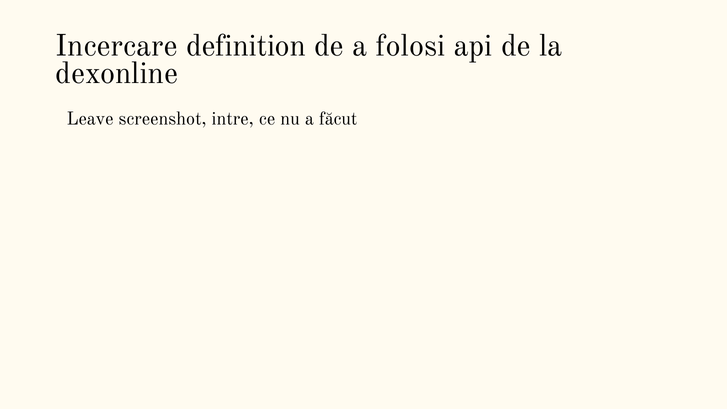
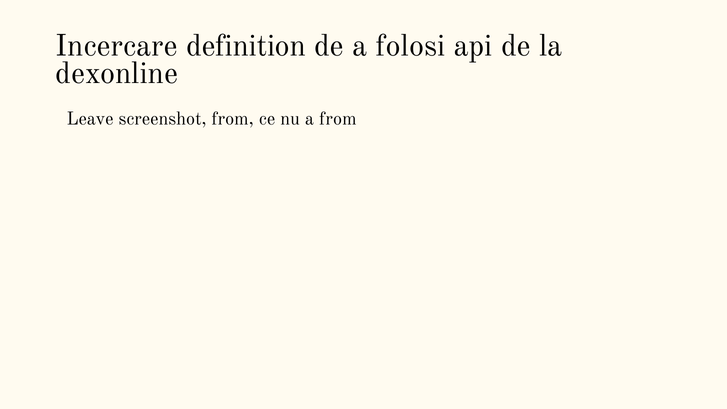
screenshot intre: intre -> from
a făcut: făcut -> from
